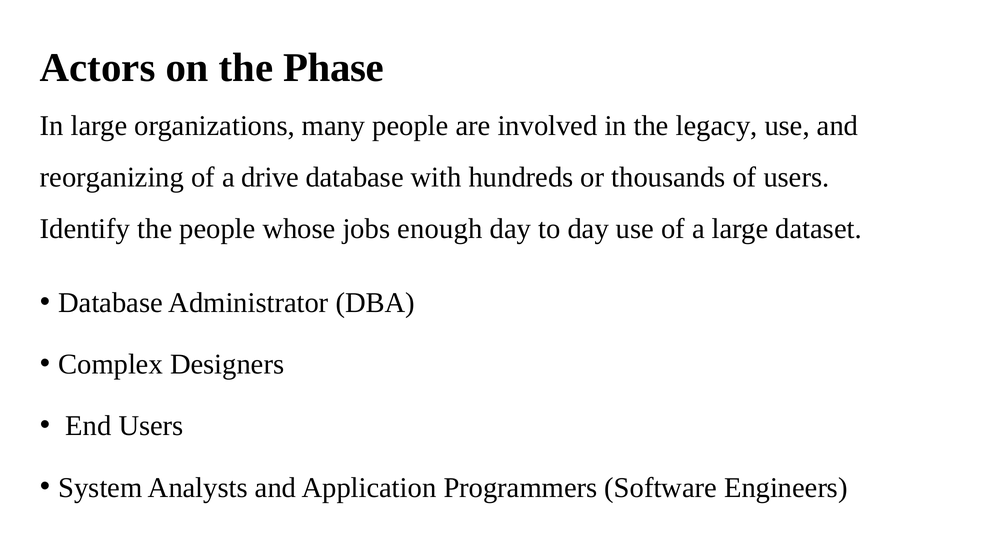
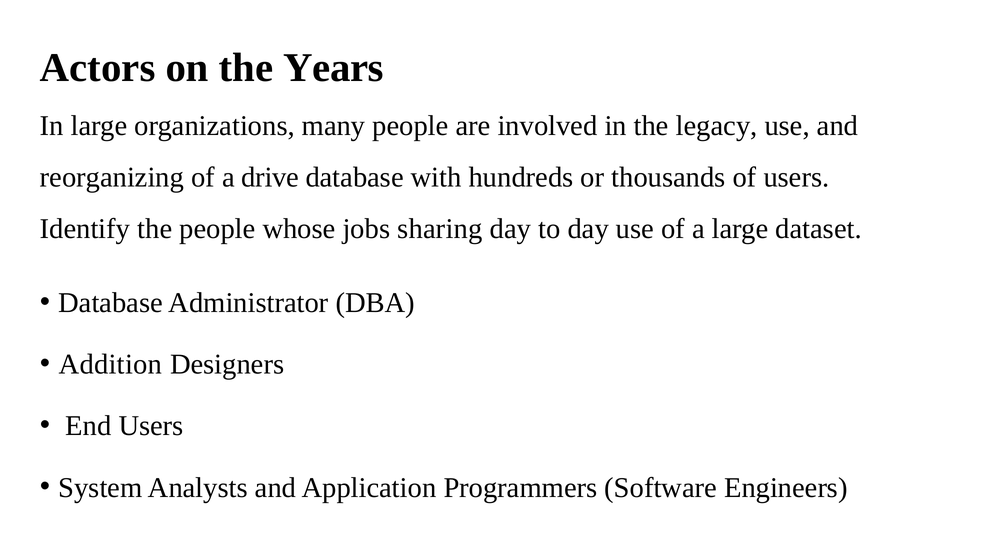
Phase: Phase -> Years
enough: enough -> sharing
Complex: Complex -> Addition
